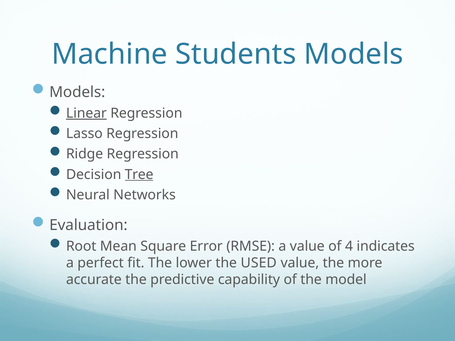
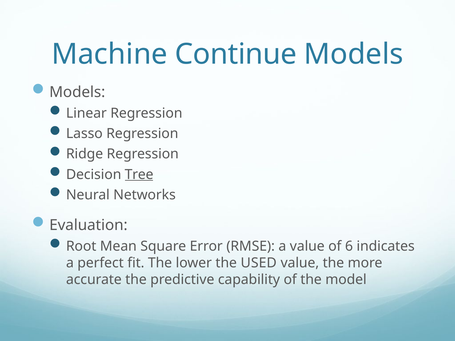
Students: Students -> Continue
Linear underline: present -> none
4: 4 -> 6
